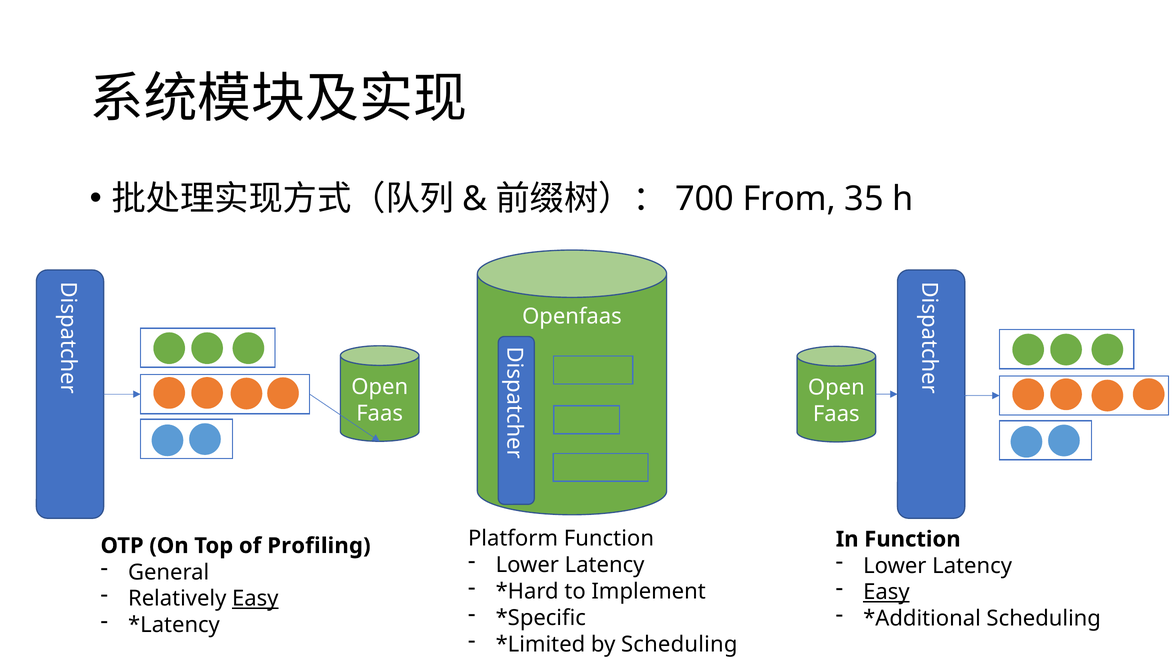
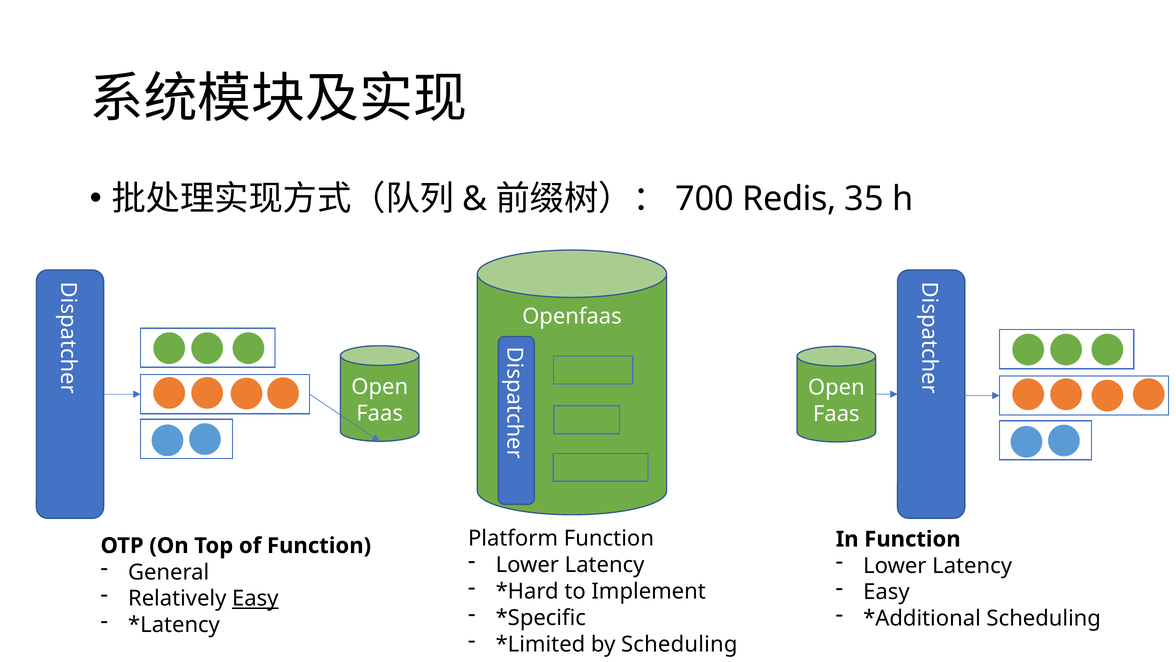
From: From -> Redis
of Profiling: Profiling -> Function
Easy at (886, 592) underline: present -> none
